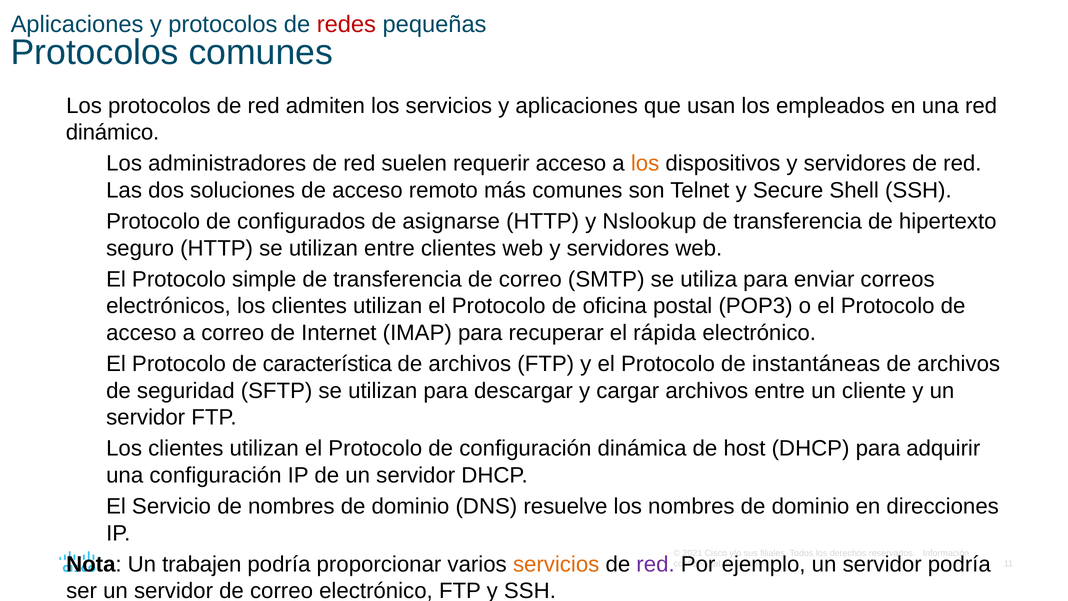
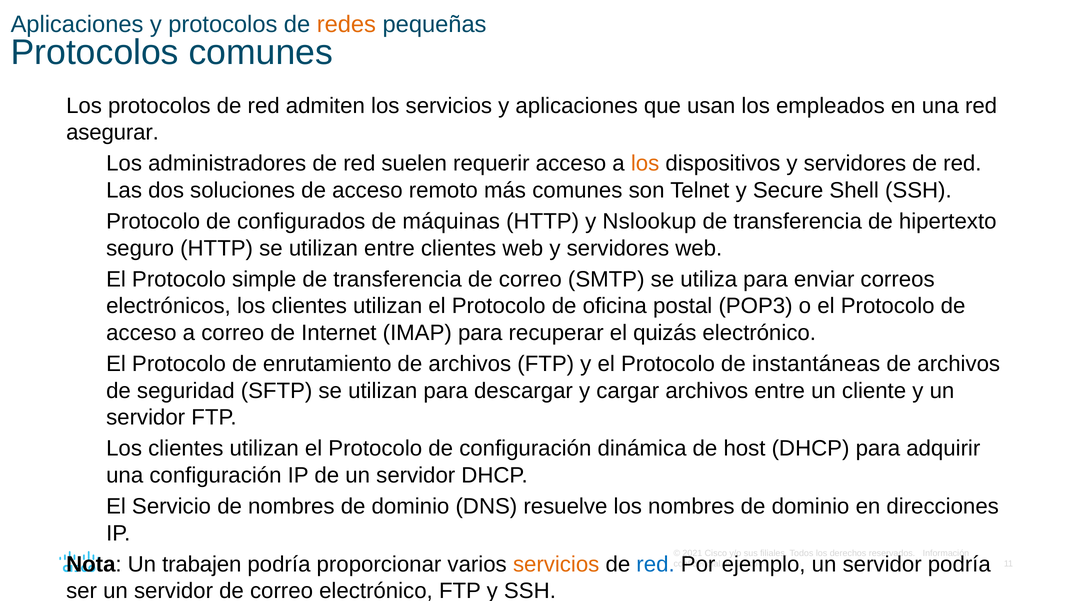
redes colour: red -> orange
dinámico: dinámico -> asegurar
asignarse: asignarse -> máquinas
rápida: rápida -> quizás
característica: característica -> enrutamiento
red at (656, 564) colour: purple -> blue
